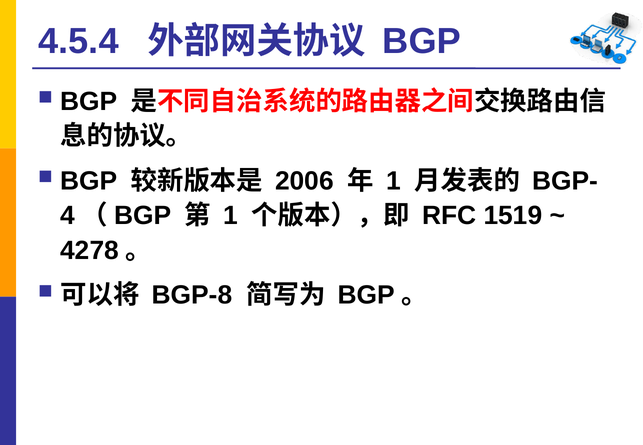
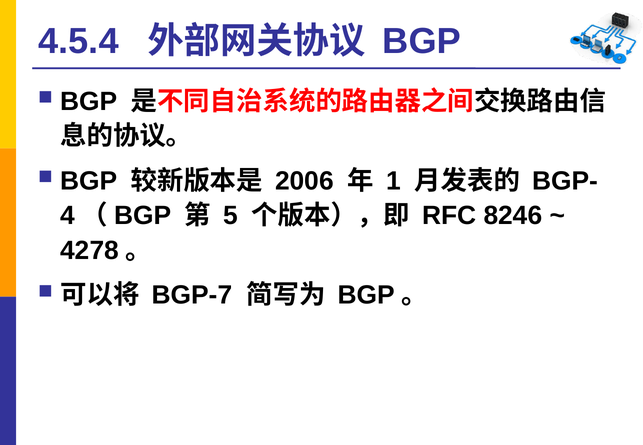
1 at (230, 216): 1 -> 5
1519: 1519 -> 8246
BGP-8: BGP-8 -> BGP-7
